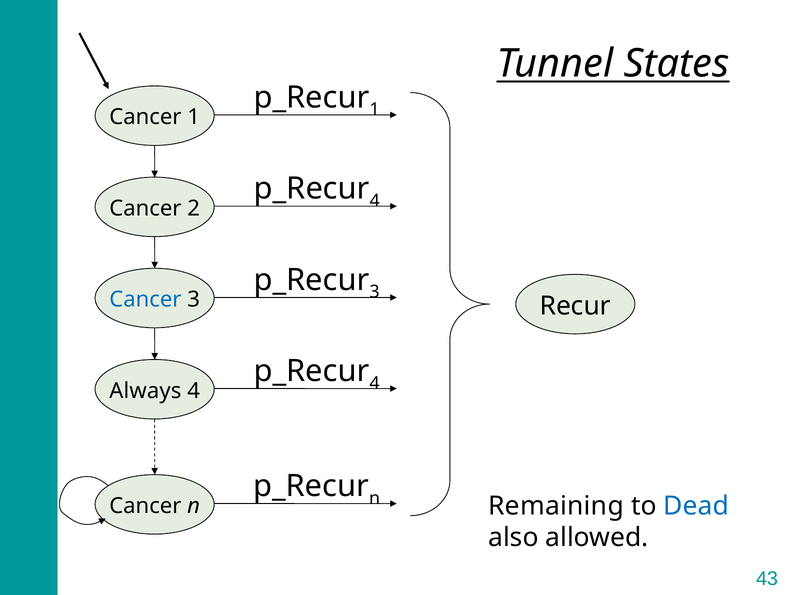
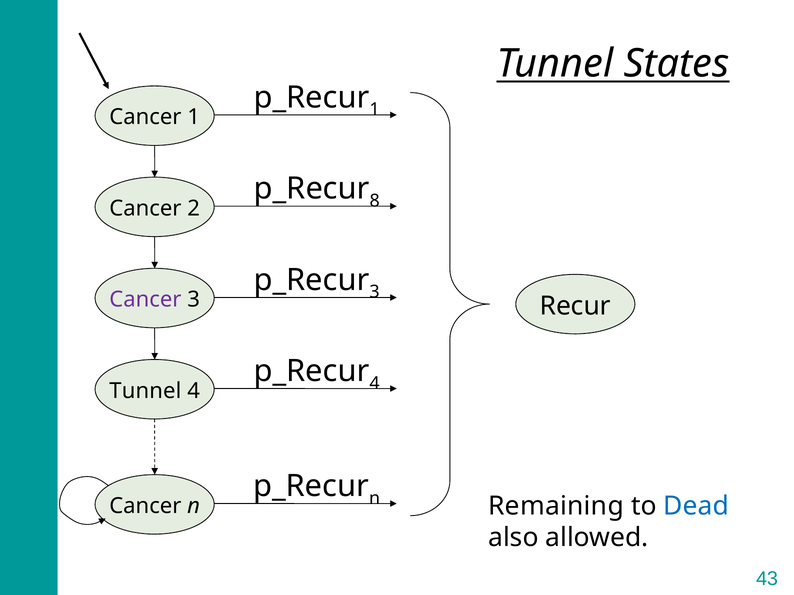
4 at (375, 201): 4 -> 8
Cancer at (145, 300) colour: blue -> purple
Always at (145, 391): Always -> Tunnel
